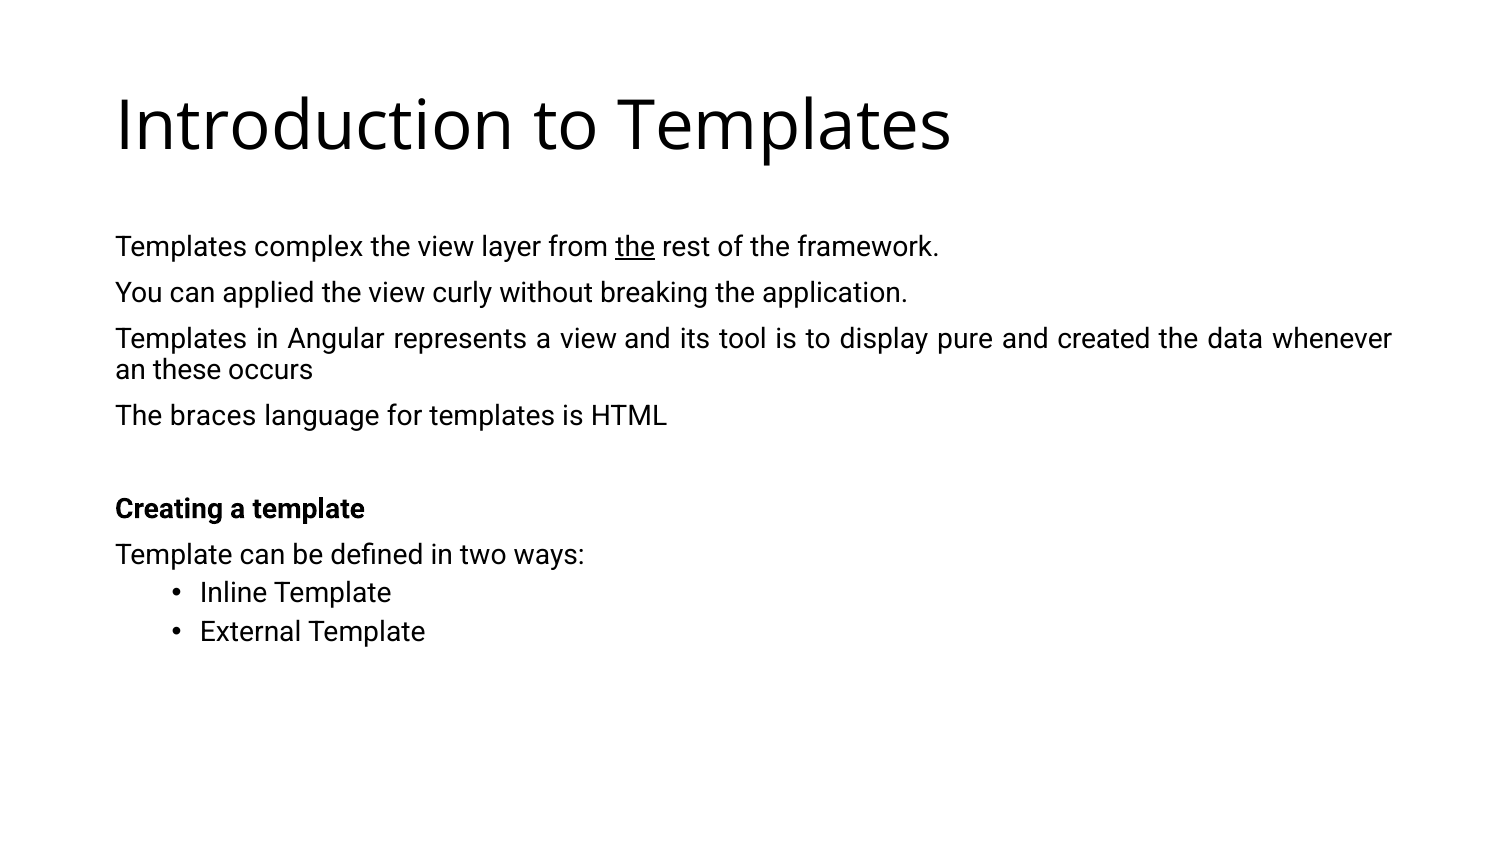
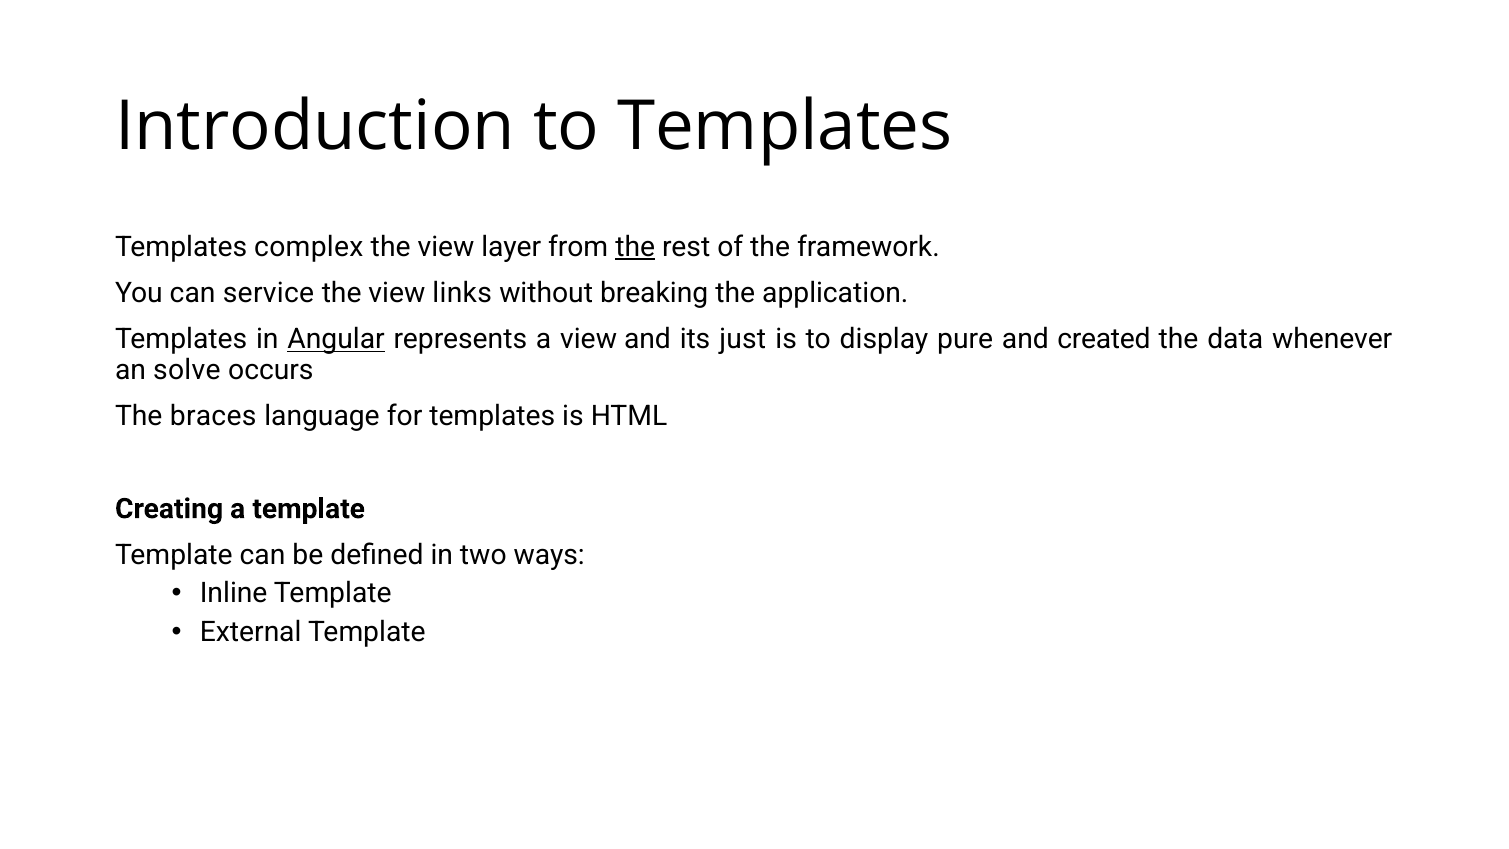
applied: applied -> service
curly: curly -> links
Angular underline: none -> present
tool: tool -> just
these: these -> solve
